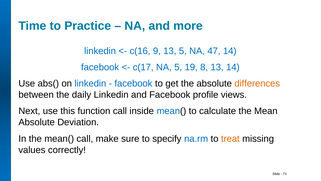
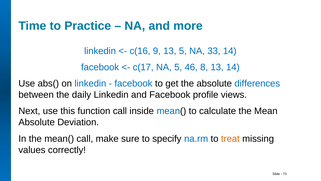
47: 47 -> 33
19: 19 -> 46
differences colour: orange -> blue
